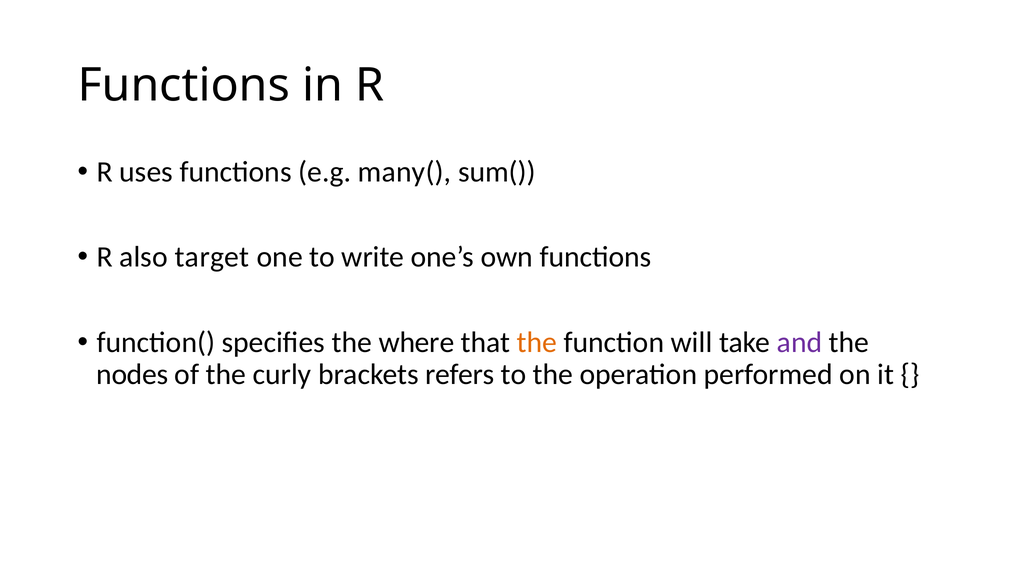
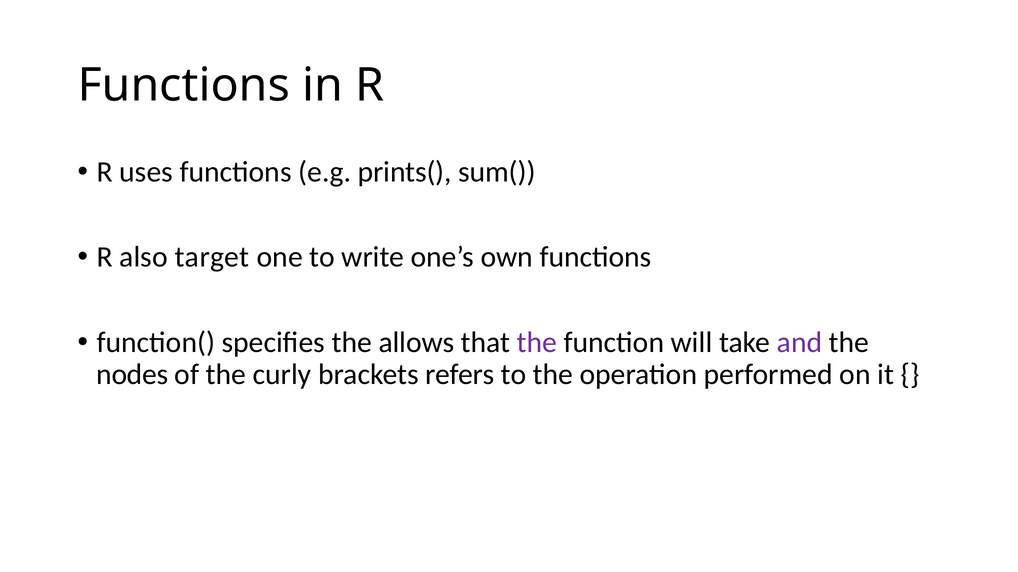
many(: many( -> prints(
where: where -> allows
the at (537, 343) colour: orange -> purple
